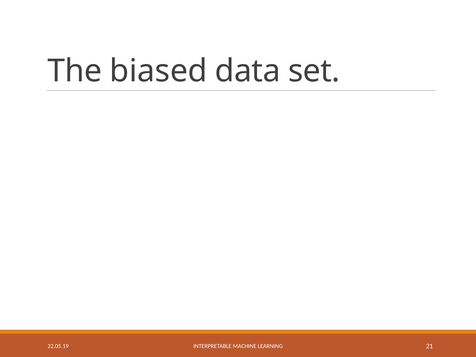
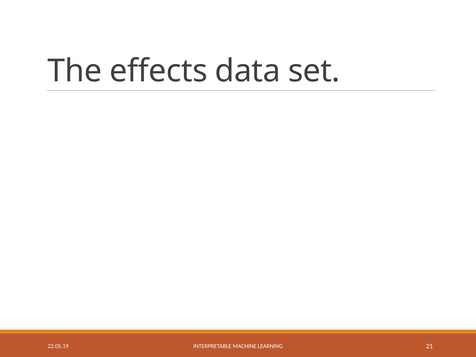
biased: biased -> effects
